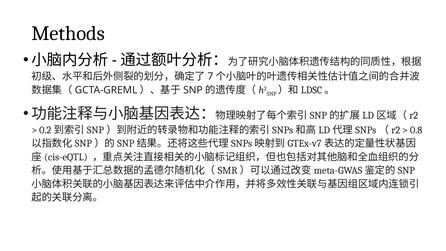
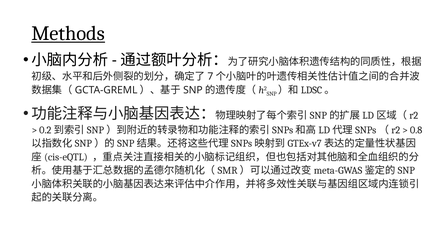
Methods underline: none -> present
